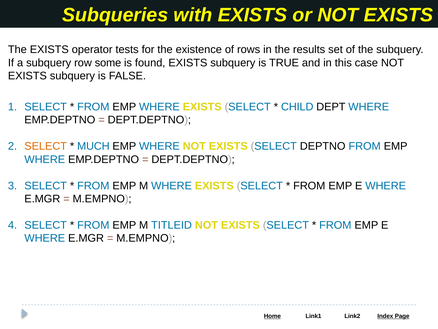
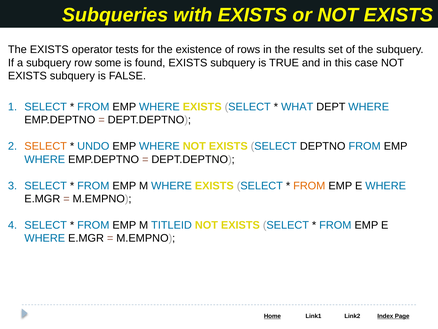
CHILD: CHILD -> WHAT
MUCH: MUCH -> UNDO
FROM at (309, 185) colour: black -> orange
